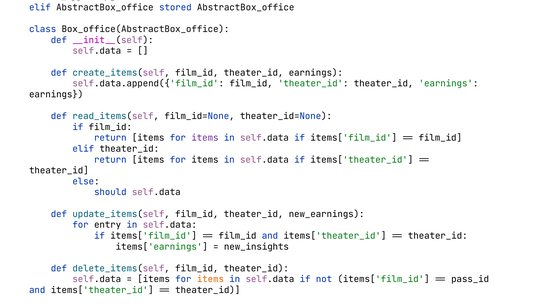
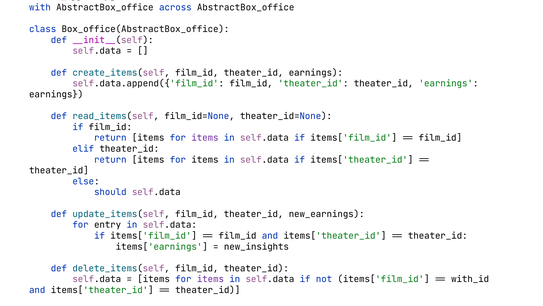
elif at (40, 7): elif -> with
stored: stored -> across
items at (210, 279) colour: orange -> purple
pass_id: pass_id -> with_id
